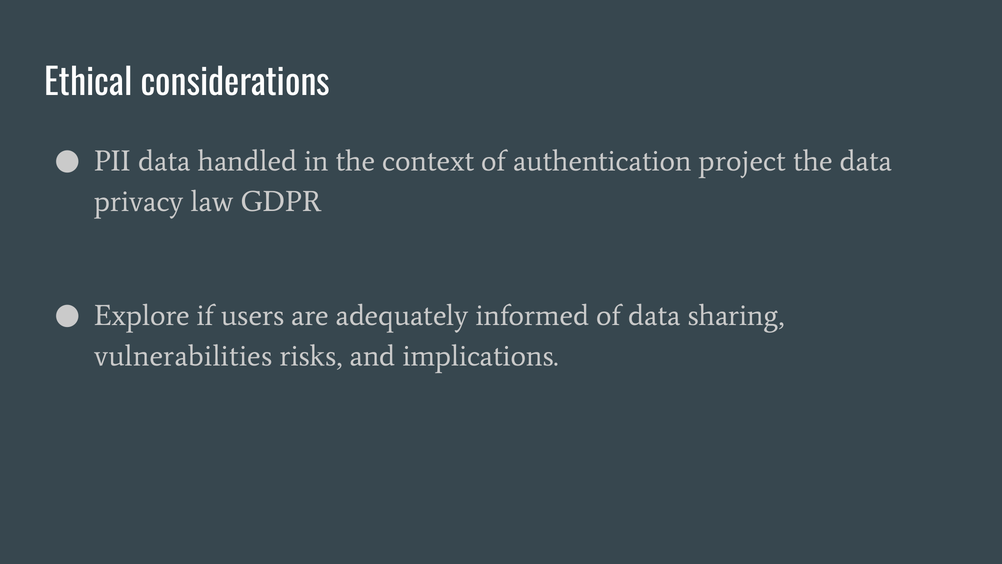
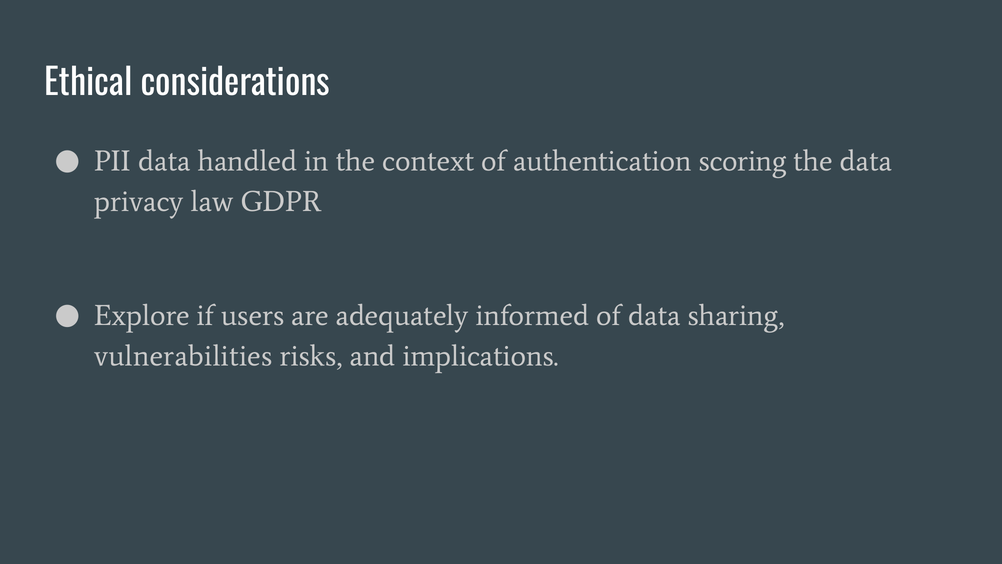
project: project -> scoring
